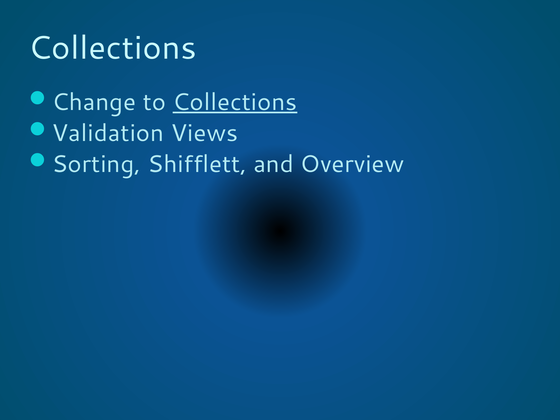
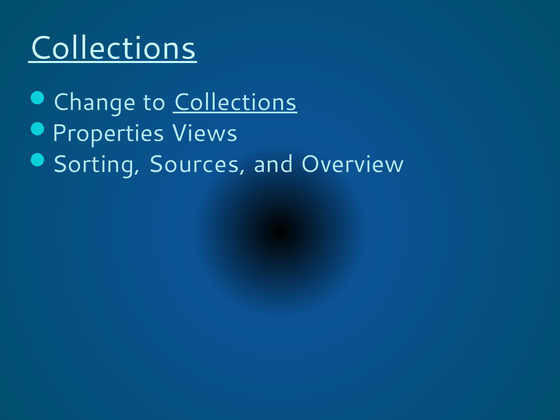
Collections at (112, 48) underline: none -> present
Validation: Validation -> Properties
Shifflett: Shifflett -> Sources
